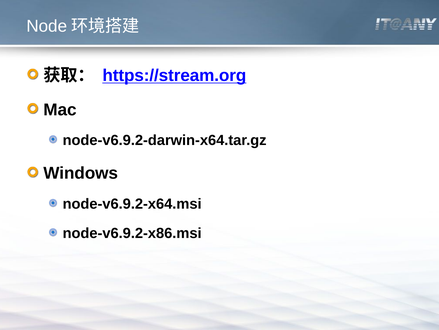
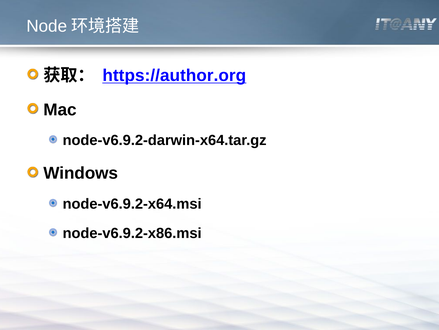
https://stream.org: https://stream.org -> https://author.org
